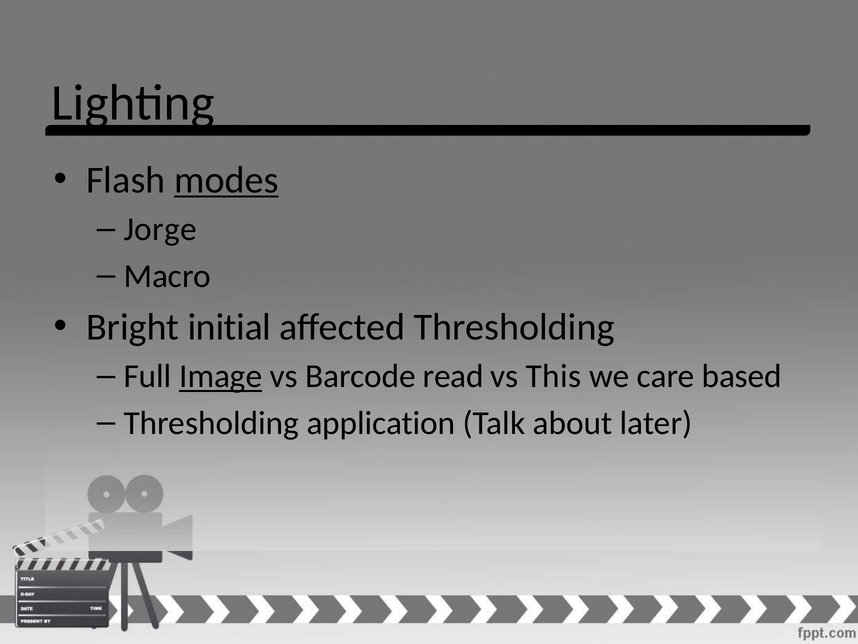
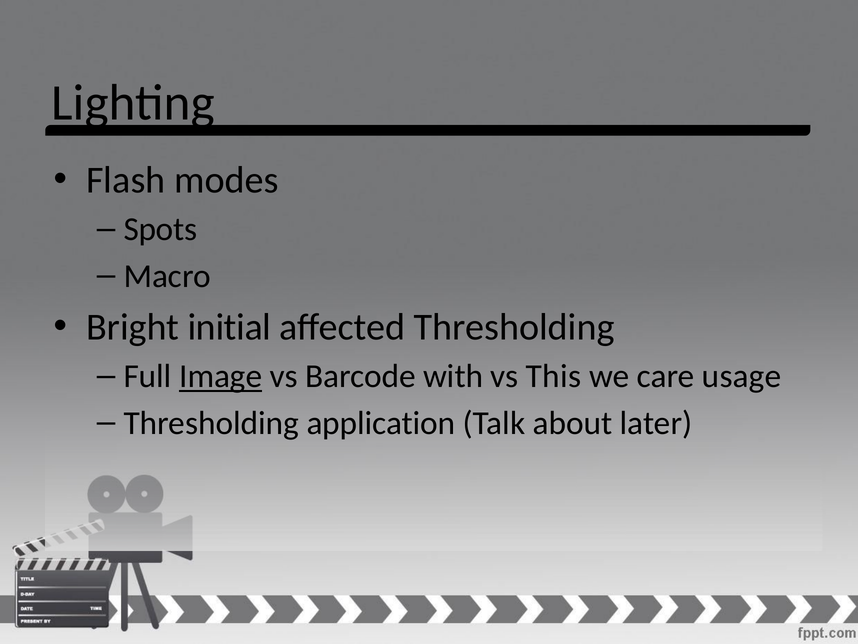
modes underline: present -> none
Jorge: Jorge -> Spots
read: read -> with
based: based -> usage
